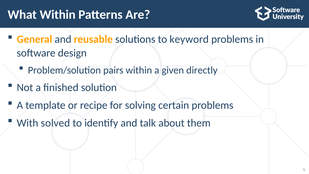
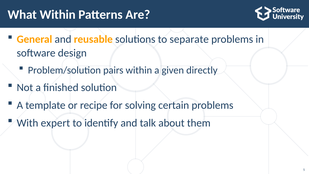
keyword: keyword -> separate
solved: solved -> expert
